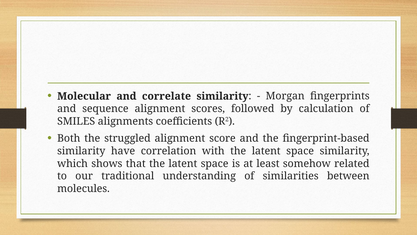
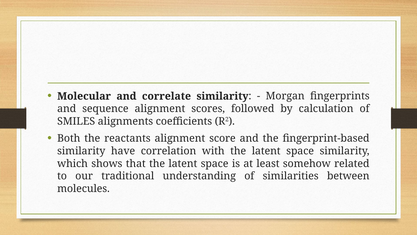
struggled: struggled -> reactants
